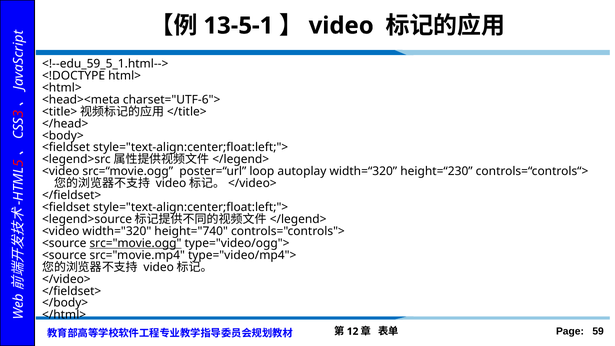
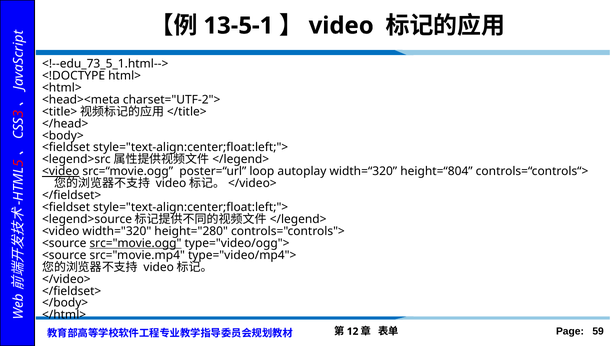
<!--edu_59_5_1.html-->: <!--edu_59_5_1.html--> -> <!--edu_73_5_1.html-->
charset="UTF-6">: charset="UTF-6"> -> charset="UTF-2">
<video at (61, 171) underline: none -> present
height=“230: height=“230 -> height=“804
height="740: height="740 -> height="280
